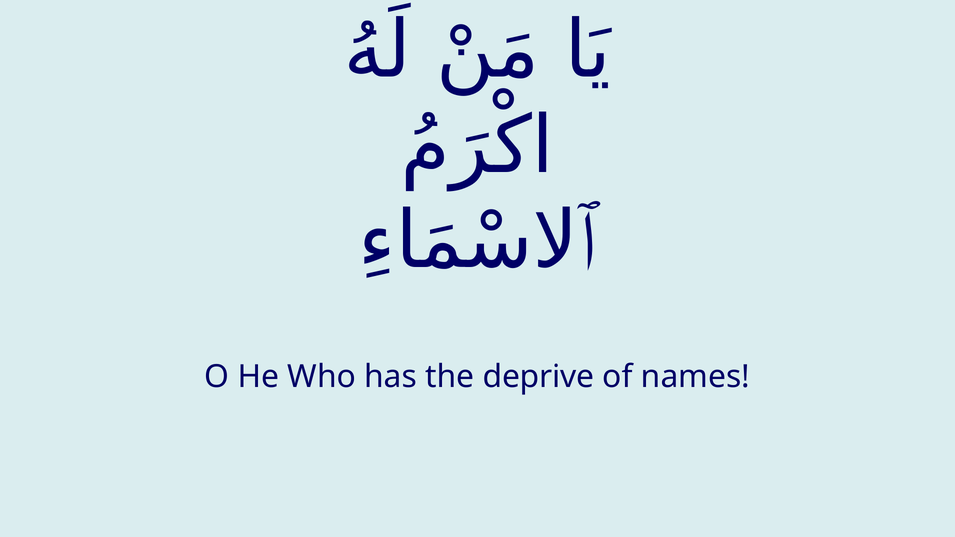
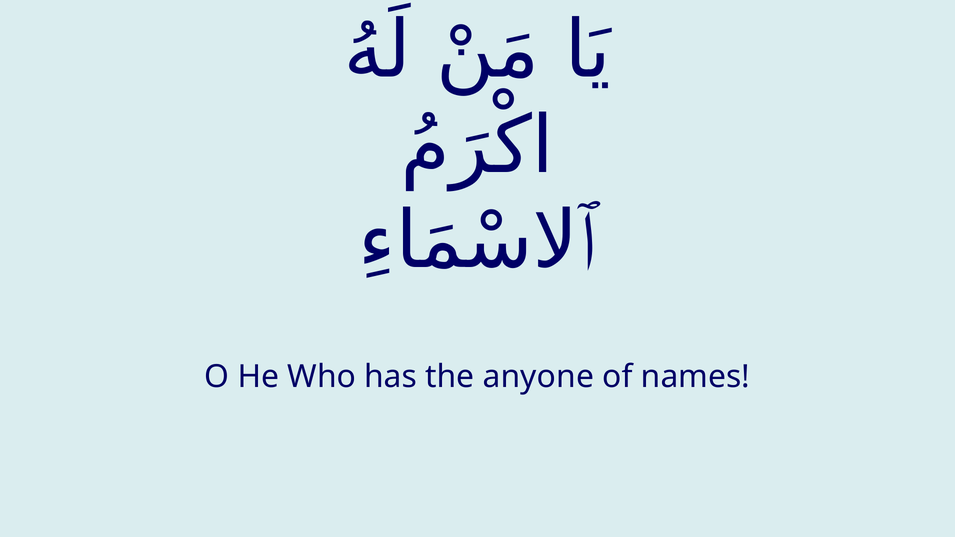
deprive: deprive -> anyone
